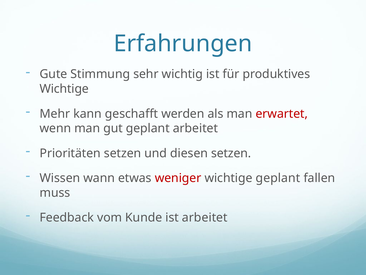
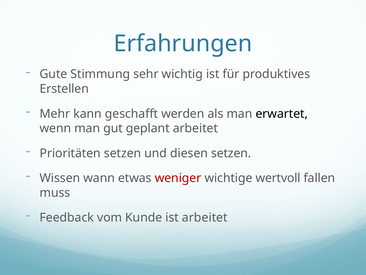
Wichtige at (64, 89): Wichtige -> Erstellen
erwartet colour: red -> black
wichtige geplant: geplant -> wertvoll
